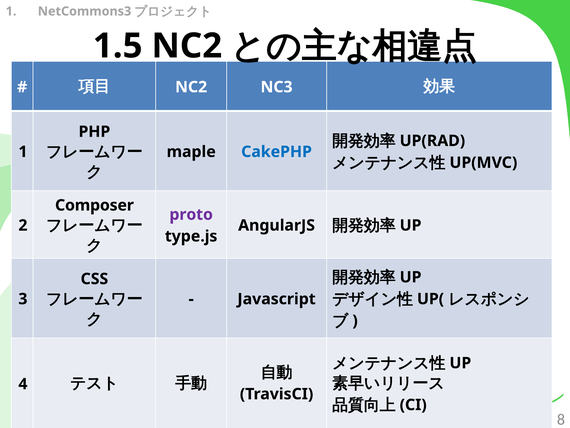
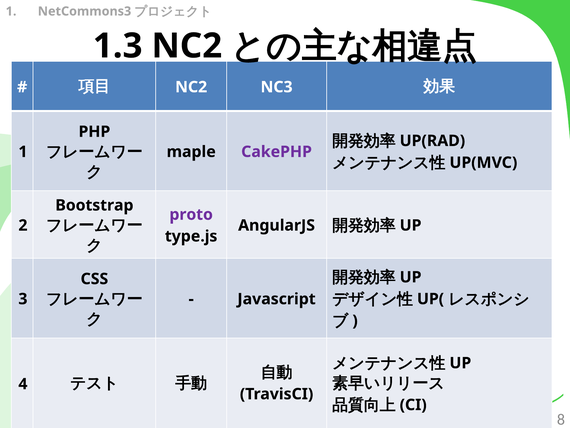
1.5: 1.5 -> 1.3
CakePHP colour: blue -> purple
Composer: Composer -> Bootstrap
